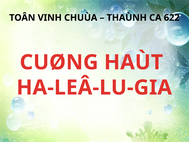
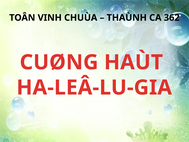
622: 622 -> 362
